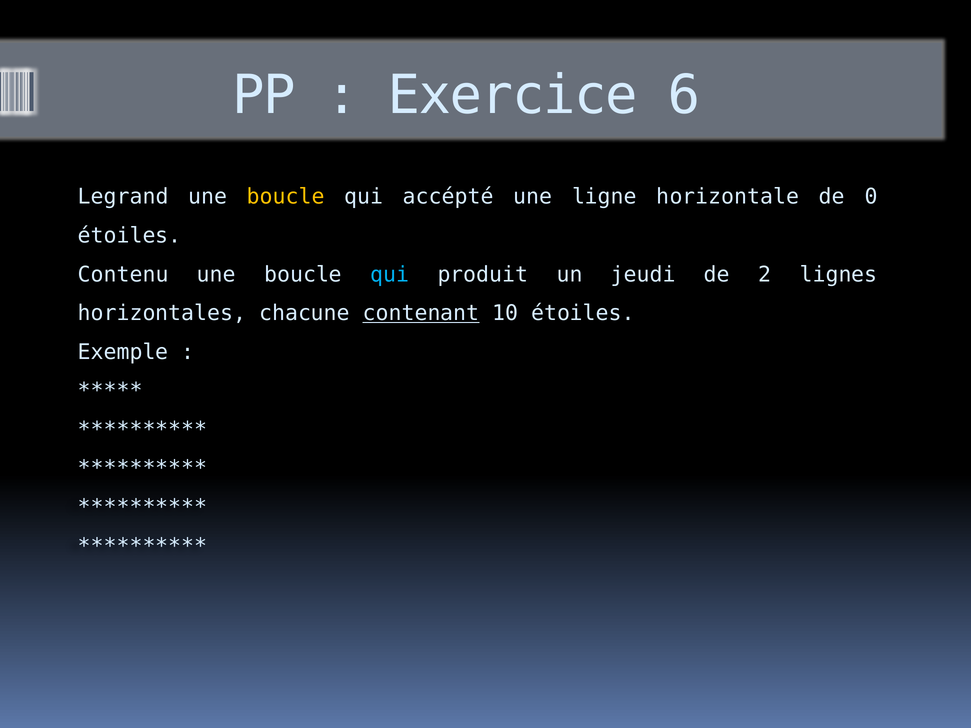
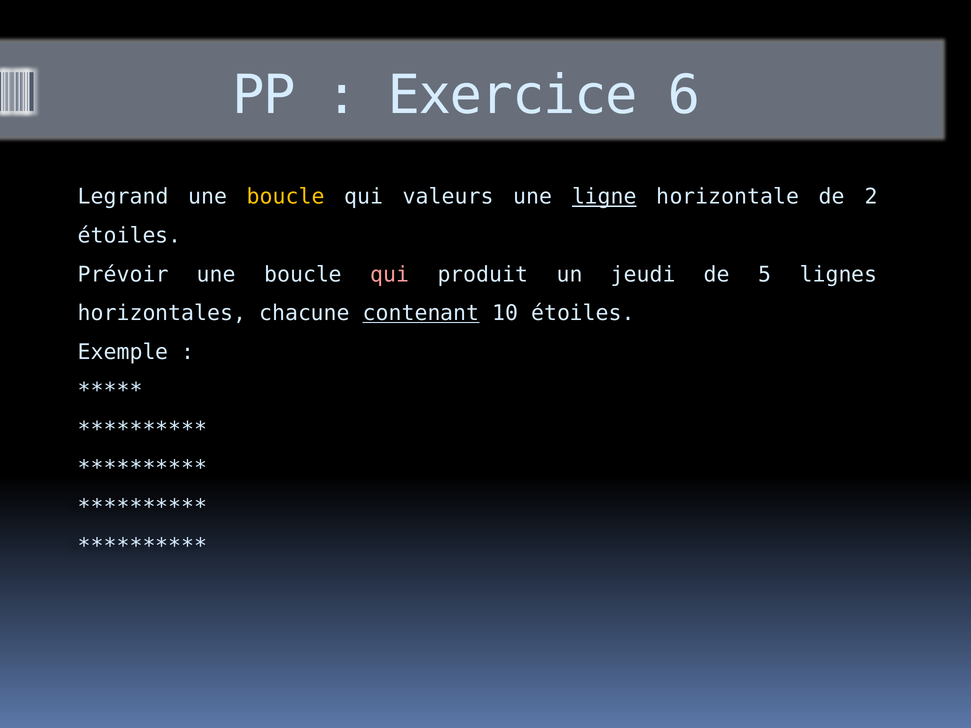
accépté: accépté -> valeurs
ligne underline: none -> present
0: 0 -> 2
Contenu: Contenu -> Prévoir
qui at (390, 275) colour: light blue -> pink
2: 2 -> 5
